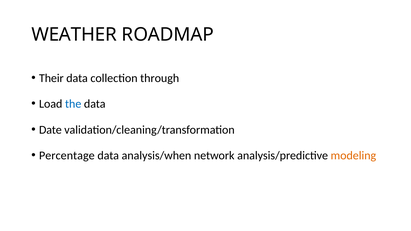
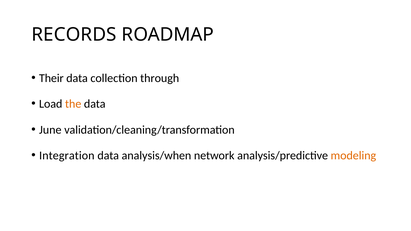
WEATHER: WEATHER -> RECORDS
the colour: blue -> orange
Date: Date -> June
Percentage: Percentage -> Integration
